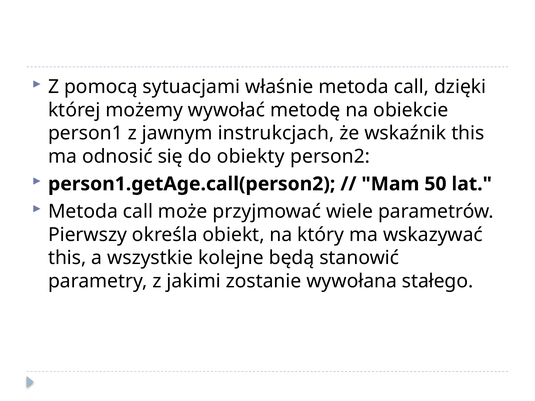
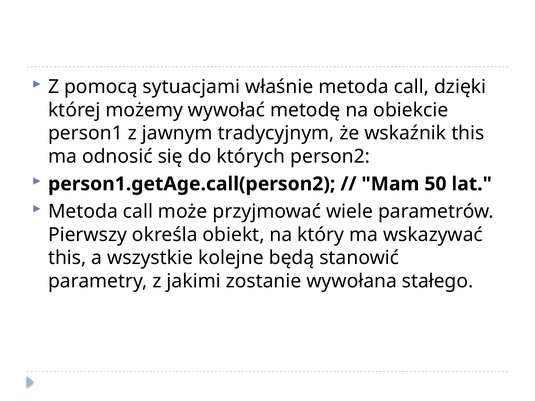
instrukcjach: instrukcjach -> tradycyjnym
obiekty: obiekty -> których
